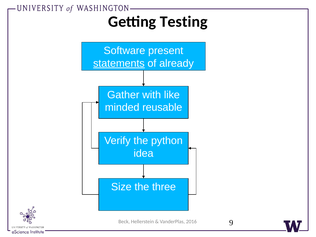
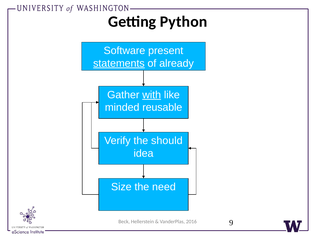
Testing: Testing -> Python
with underline: none -> present
python: python -> should
three: three -> need
